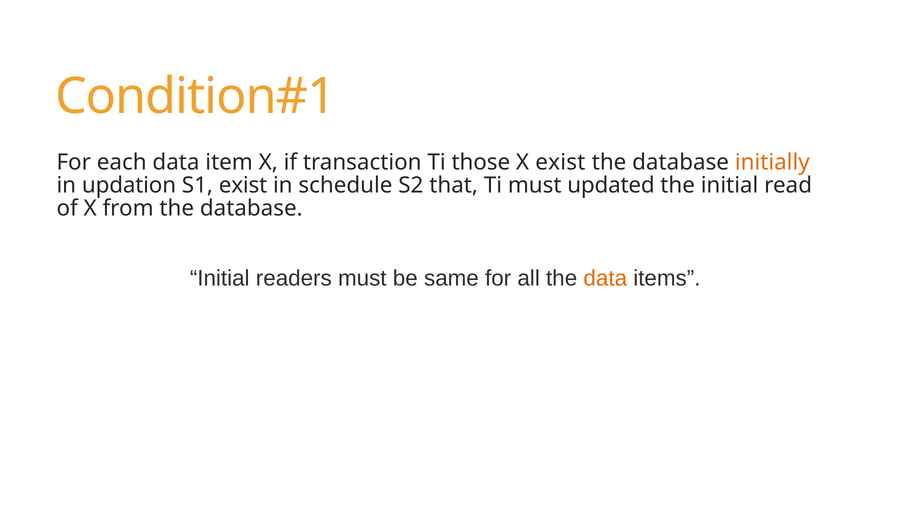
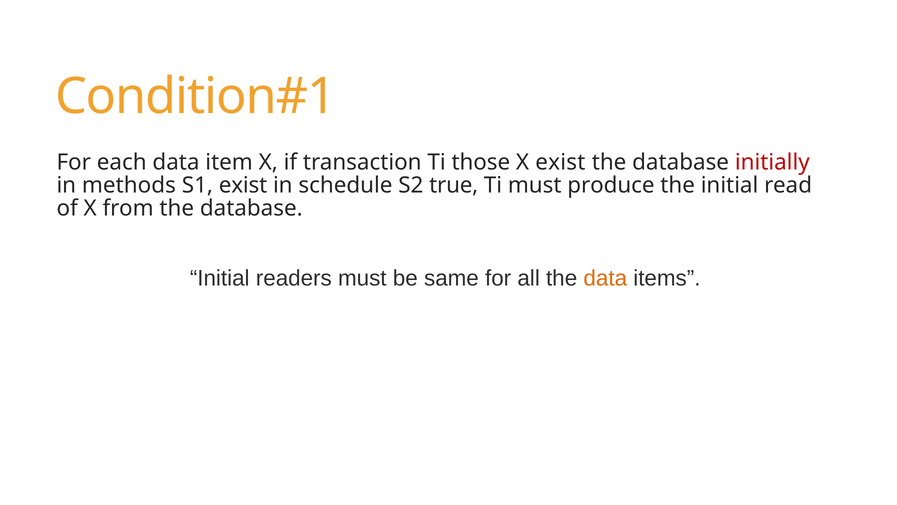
initially colour: orange -> red
updation: updation -> methods
that: that -> true
updated: updated -> produce
